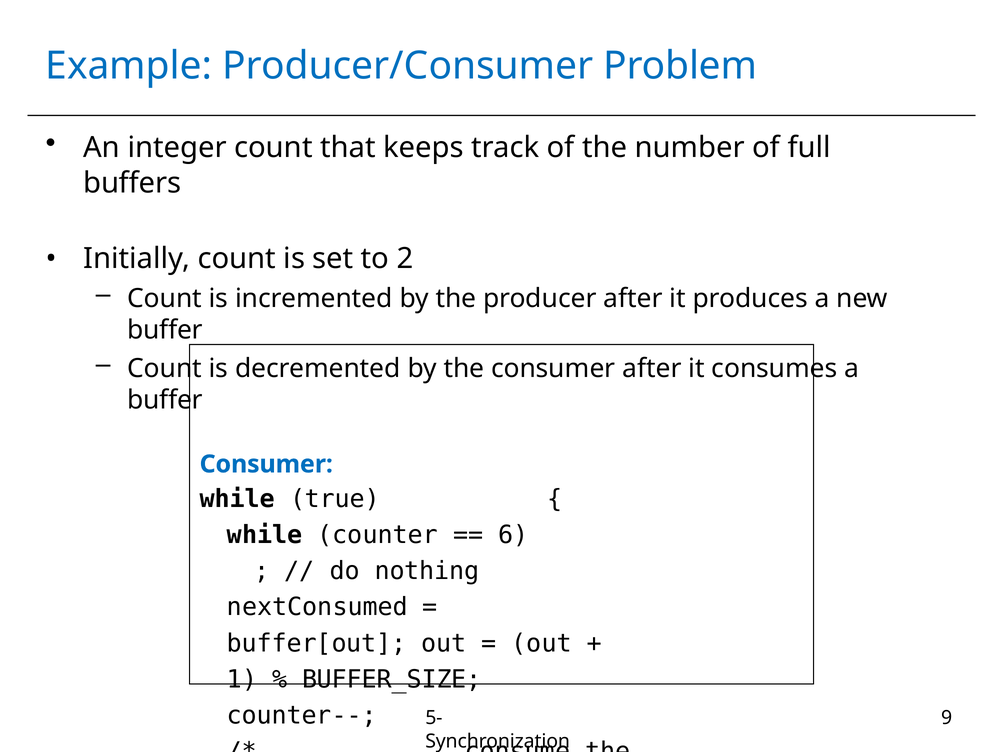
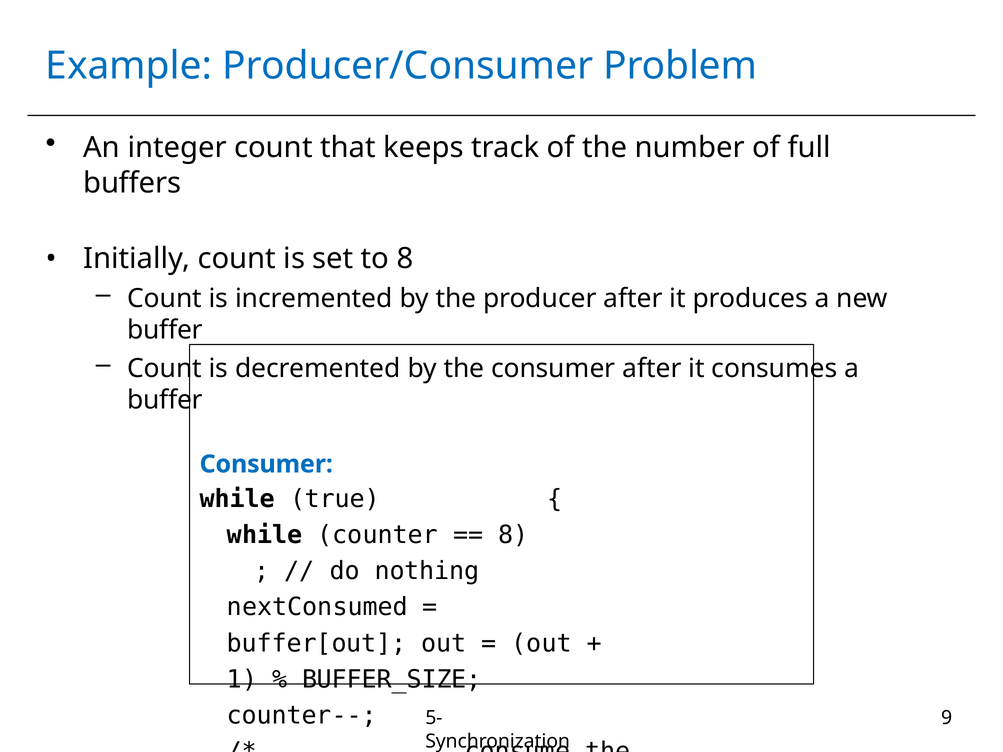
to 2: 2 -> 8
6 at (513, 535): 6 -> 8
